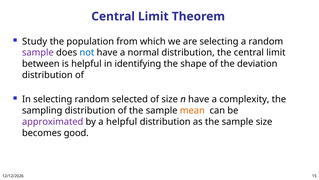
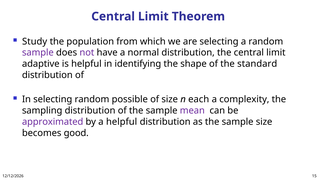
not colour: blue -> purple
between: between -> adaptive
deviation: deviation -> standard
selected: selected -> possible
n have: have -> each
mean colour: orange -> purple
